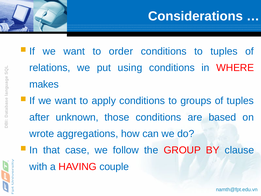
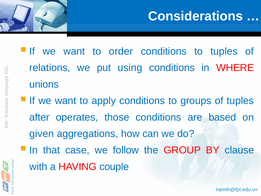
makes: makes -> unions
unknown: unknown -> operates
wrote: wrote -> given
